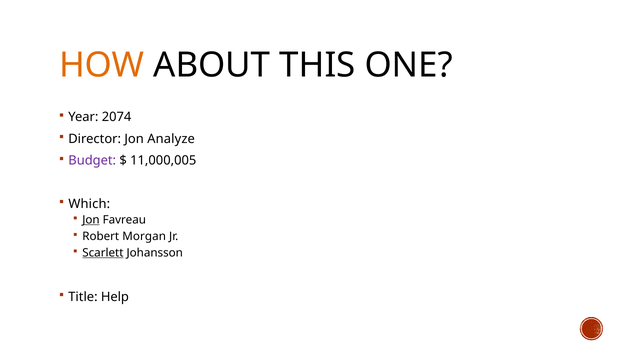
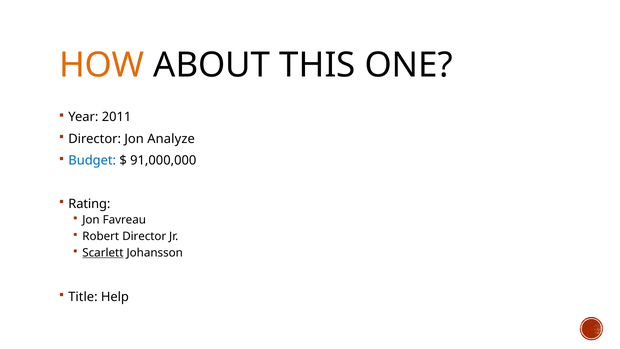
2074: 2074 -> 2011
Budget colour: purple -> blue
11,000,005: 11,000,005 -> 91,000,000
Which: Which -> Rating
Jon at (91, 220) underline: present -> none
Robert Morgan: Morgan -> Director
